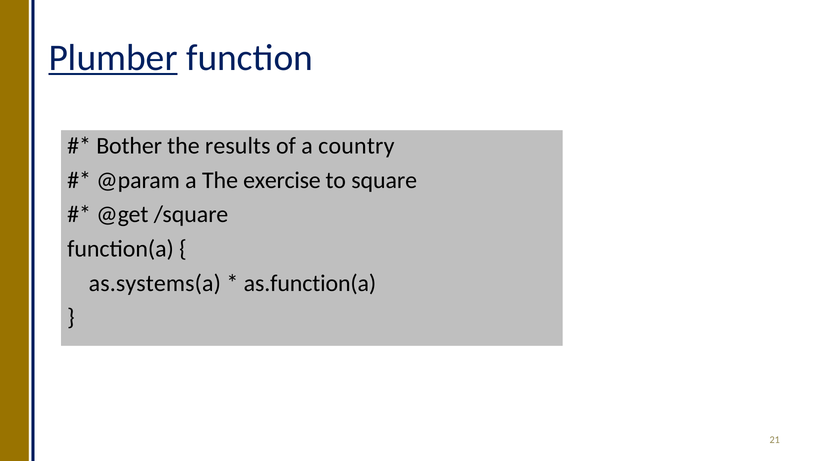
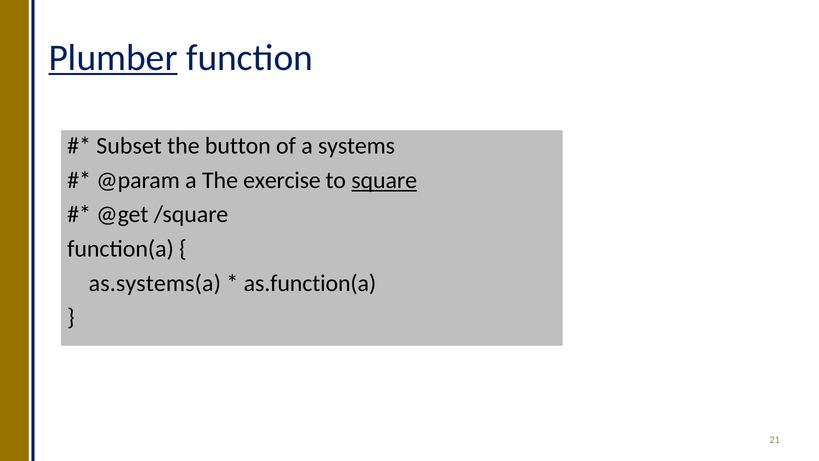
Bother: Bother -> Subset
results: results -> button
country: country -> systems
square underline: none -> present
